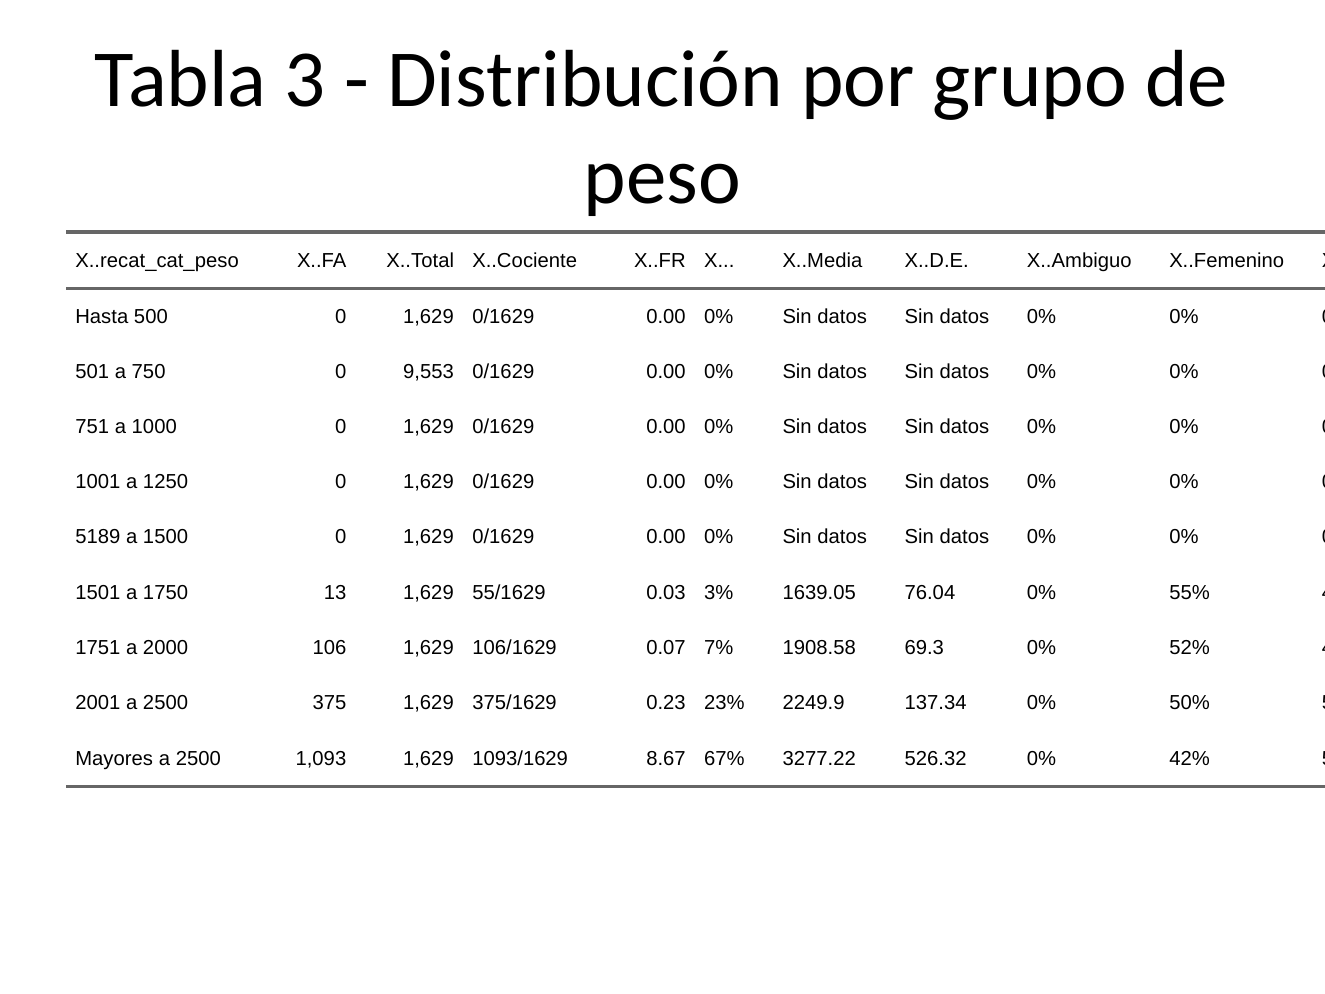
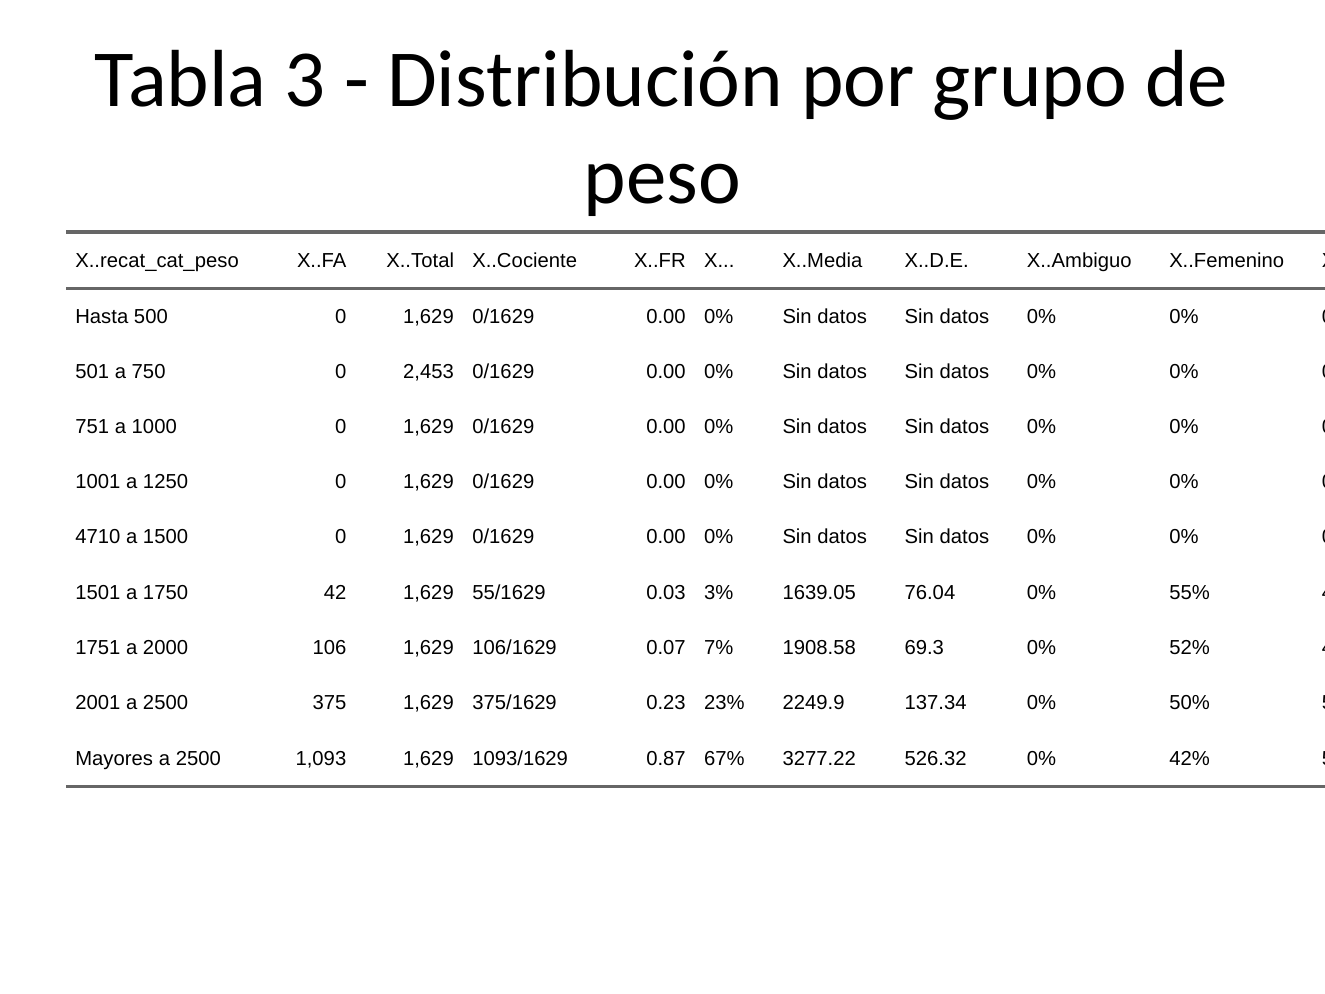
9,553: 9,553 -> 2,453
5189: 5189 -> 4710
13: 13 -> 42
8.67: 8.67 -> 0.87
